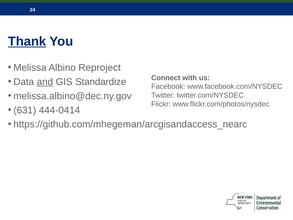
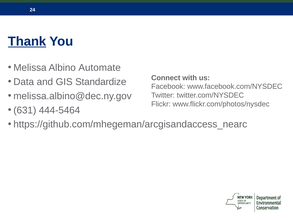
Reproject: Reproject -> Automate
and underline: present -> none
444-0414: 444-0414 -> 444-5464
